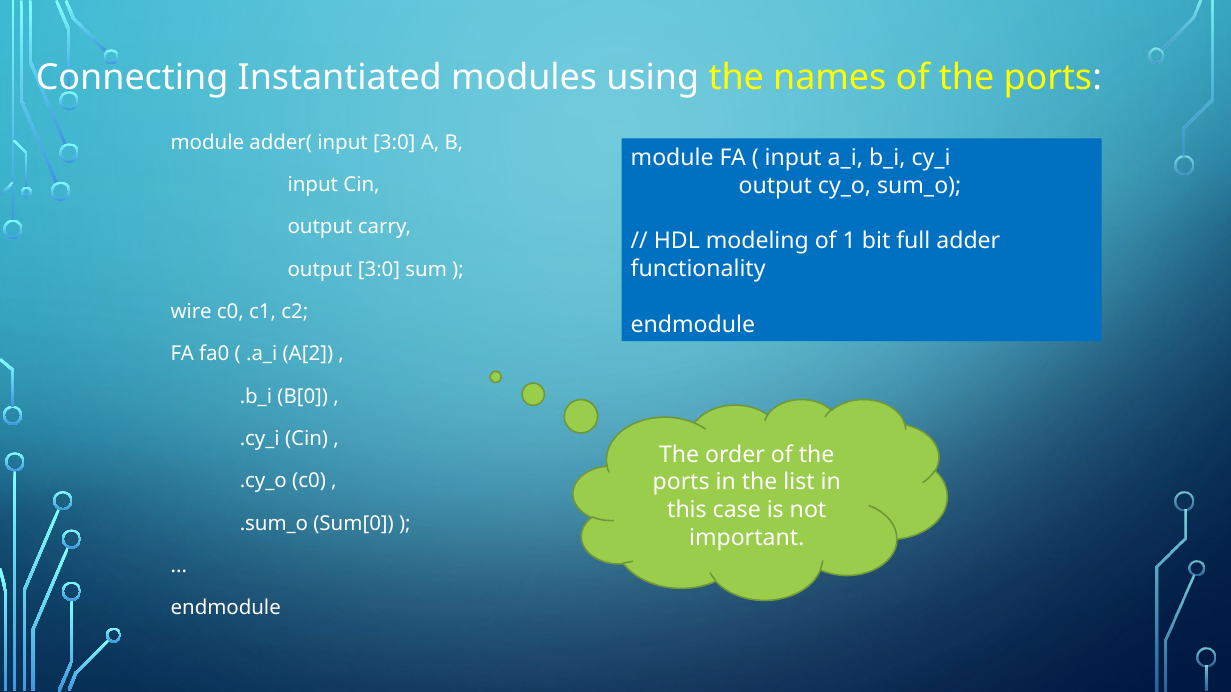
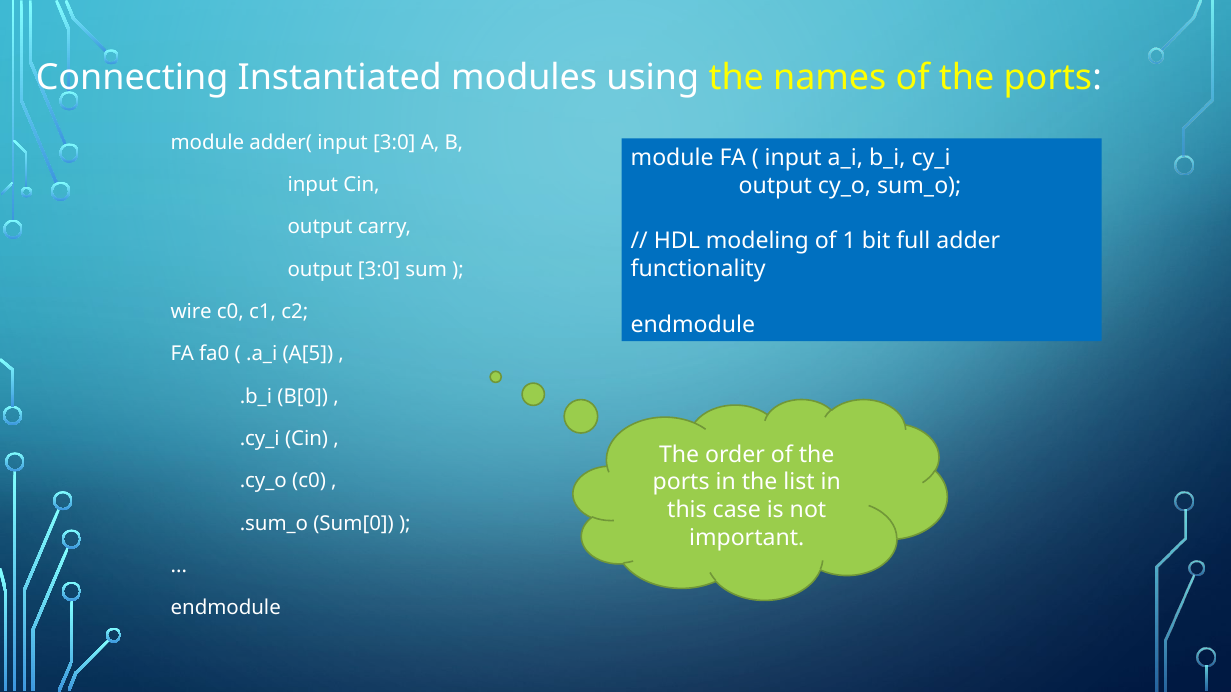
A[2: A[2 -> A[5
